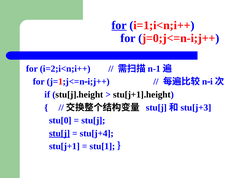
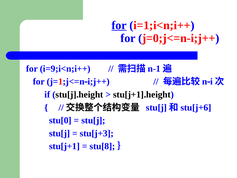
i=2;i<n;i++: i=2;i<n;i++ -> i=9;i<n;i++
stu[j+3: stu[j+3 -> stu[j+6
stu[j at (60, 133) underline: present -> none
stu[j+4: stu[j+4 -> stu[j+3
stu[1: stu[1 -> stu[8
